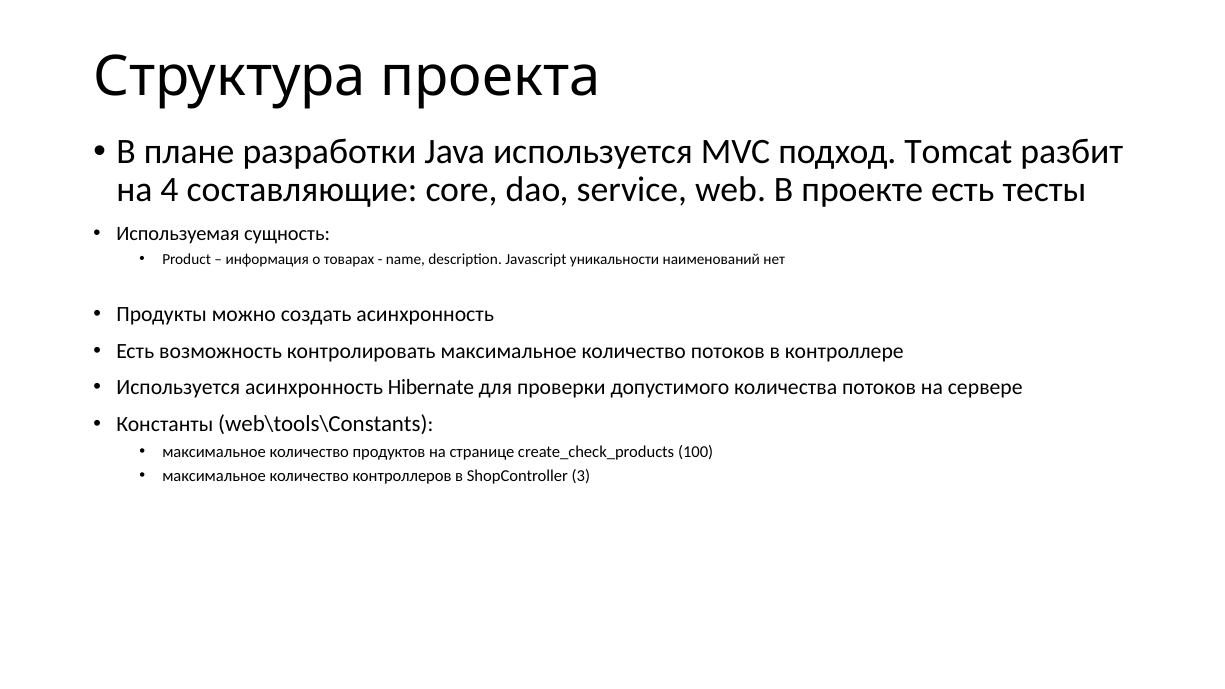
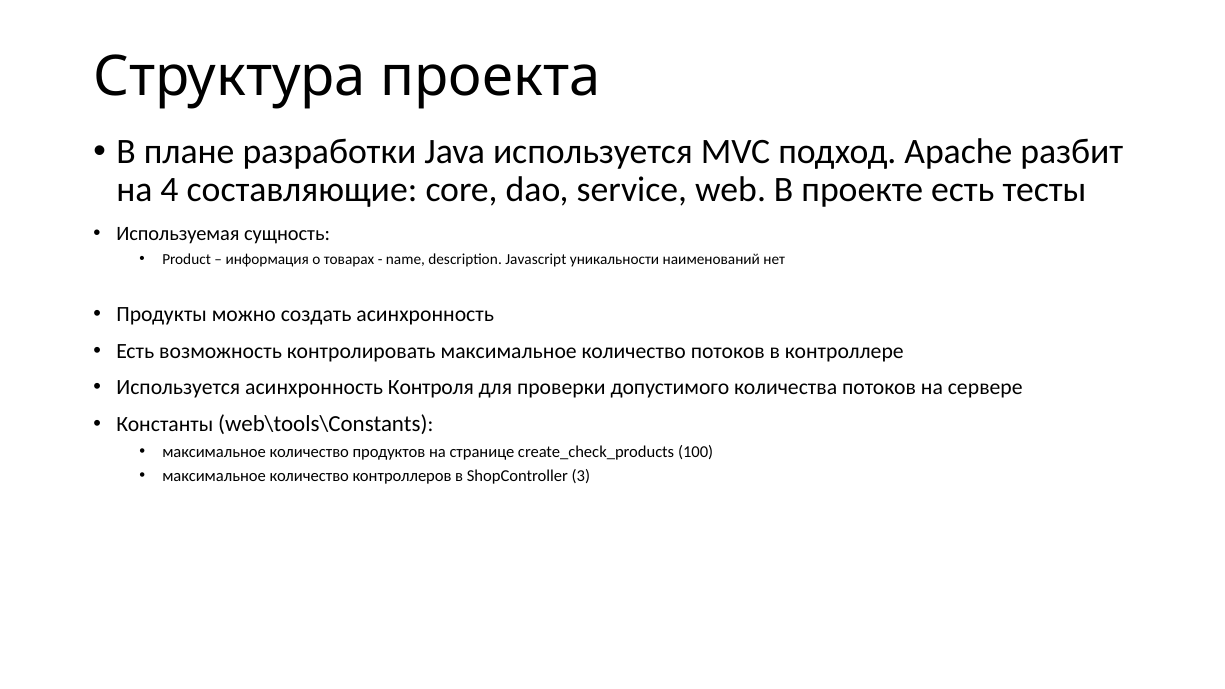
Tomcat: Tomcat -> Apache
Hibernate: Hibernate -> Контроля
